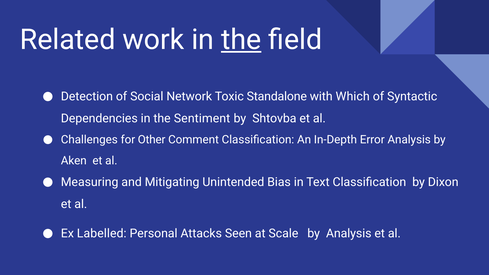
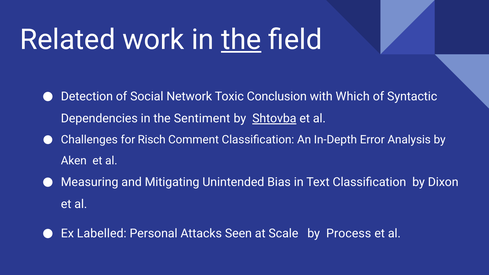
Standalone: Standalone -> Conclusion
Shtovba underline: none -> present
Other: Other -> Risch
by Analysis: Analysis -> Process
